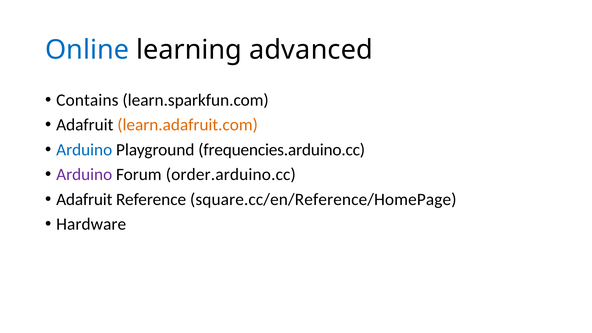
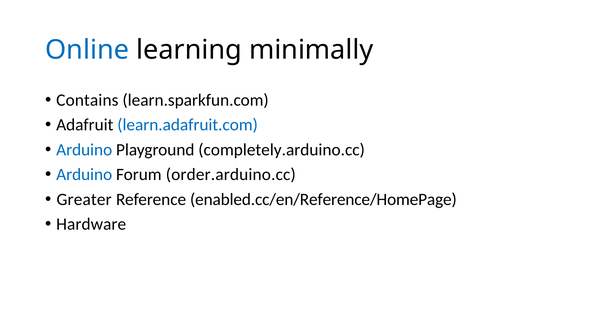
advanced: advanced -> minimally
learn.adafruit.com colour: orange -> blue
frequencies.arduino.cc: frequencies.arduino.cc -> completely.arduino.cc
Arduino at (84, 175) colour: purple -> blue
Adafruit at (84, 199): Adafruit -> Greater
square.cc/en/Reference/HomePage: square.cc/en/Reference/HomePage -> enabled.cc/en/Reference/HomePage
